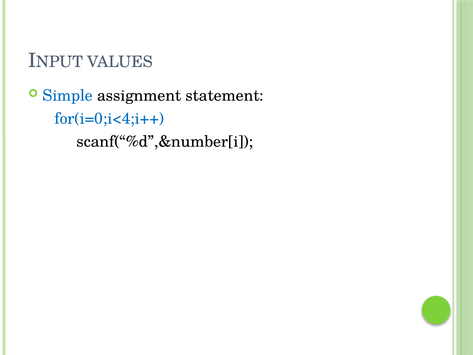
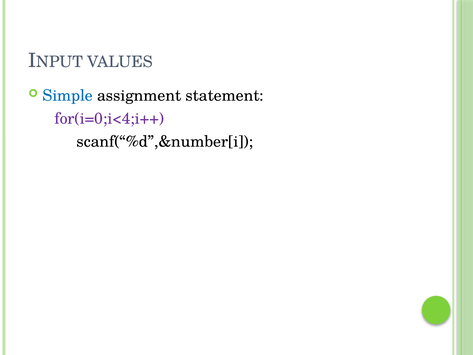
for(i=0;i<4;i++ colour: blue -> purple
